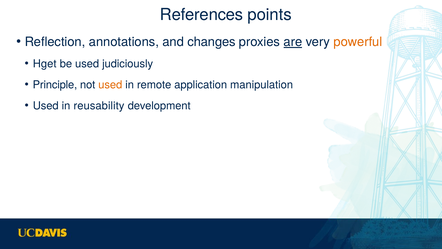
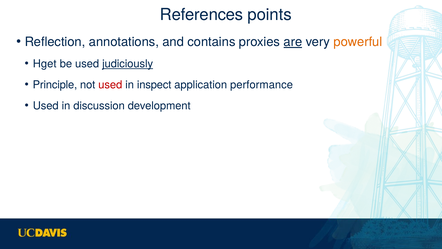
changes: changes -> contains
judiciously underline: none -> present
used at (110, 85) colour: orange -> red
remote: remote -> inspect
manipulation: manipulation -> performance
reusability: reusability -> discussion
